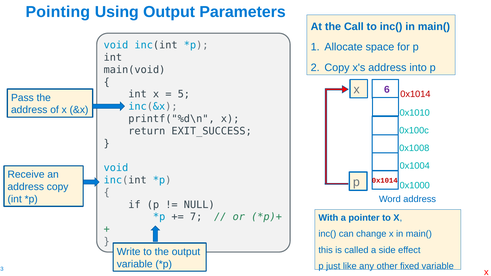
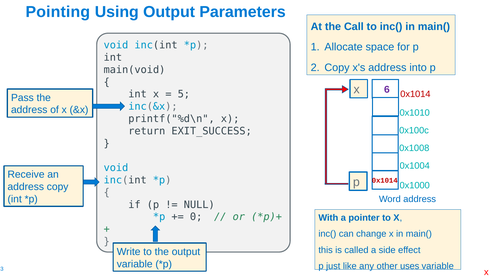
7: 7 -> 0
fixed: fixed -> uses
